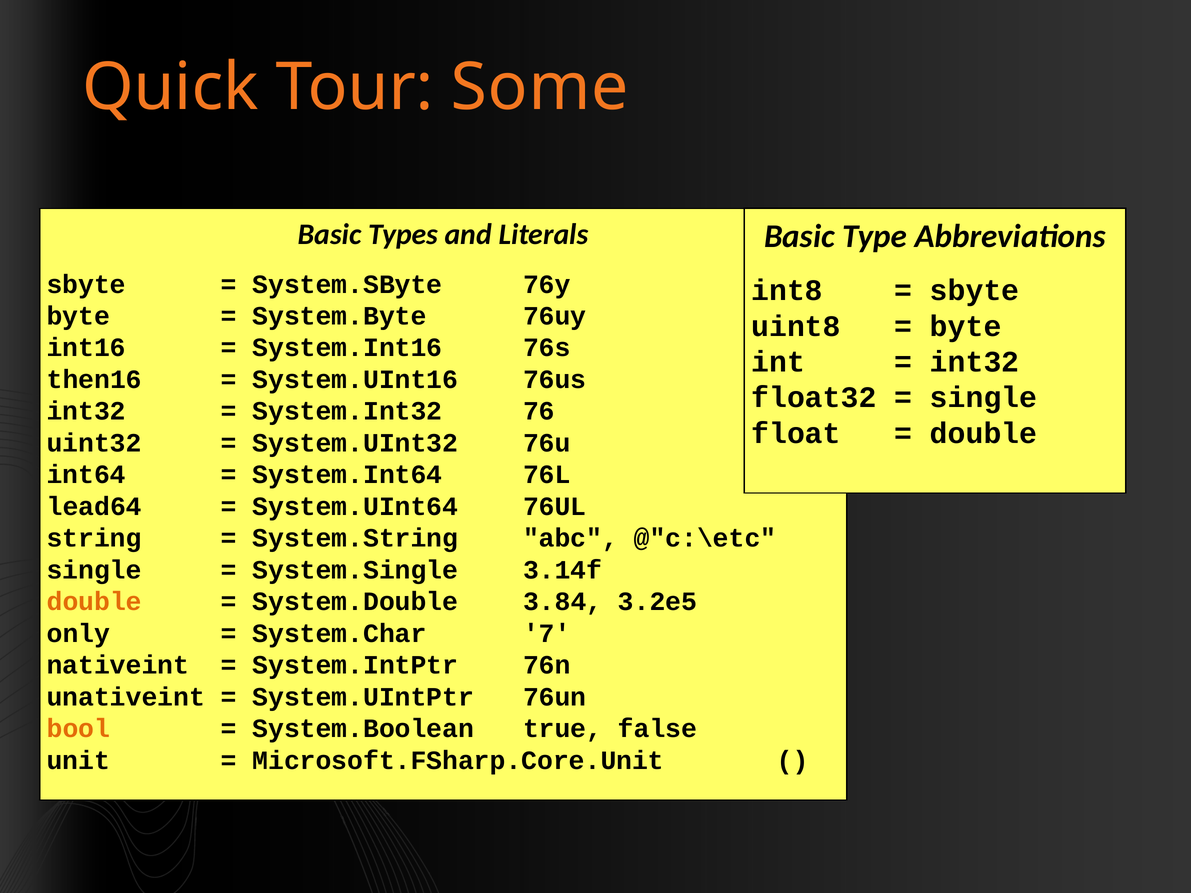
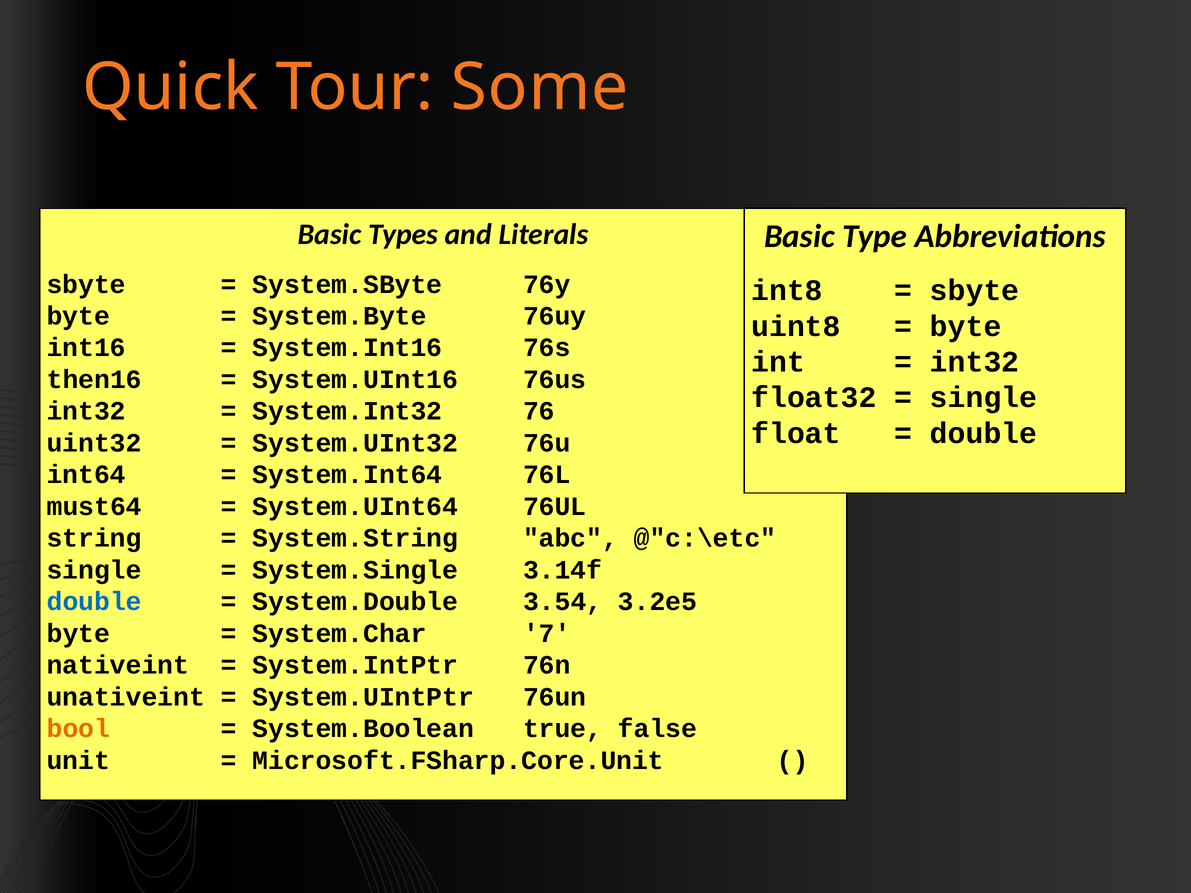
lead64: lead64 -> must64
double at (94, 602) colour: orange -> blue
3.84: 3.84 -> 3.54
only at (78, 634): only -> byte
